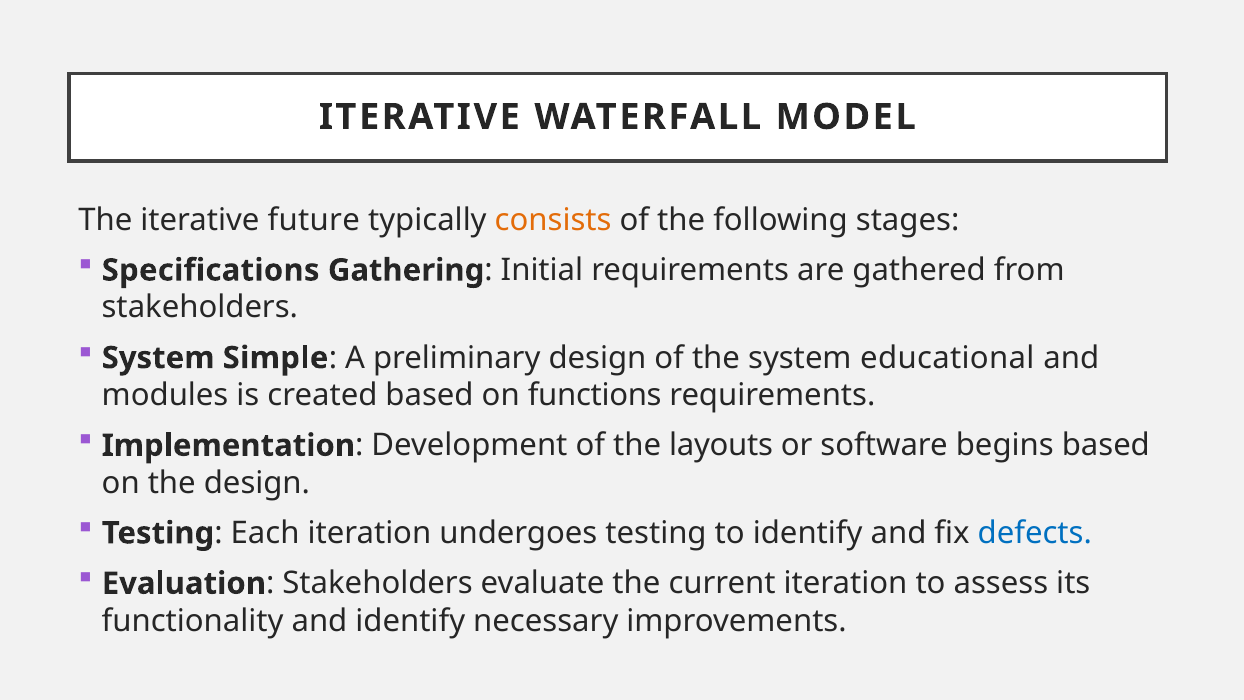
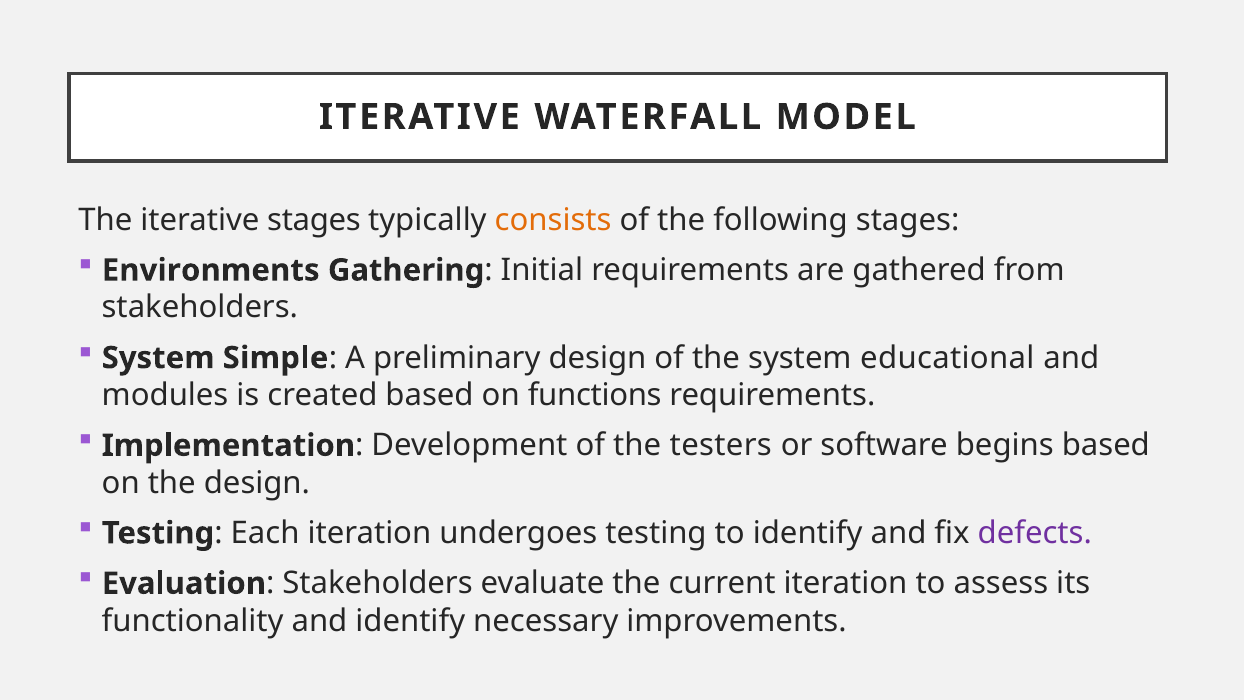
iterative future: future -> stages
Specifications: Specifications -> Environments
layouts: layouts -> testers
defects colour: blue -> purple
